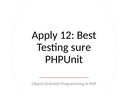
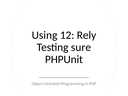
Apply: Apply -> Using
Best: Best -> Rely
